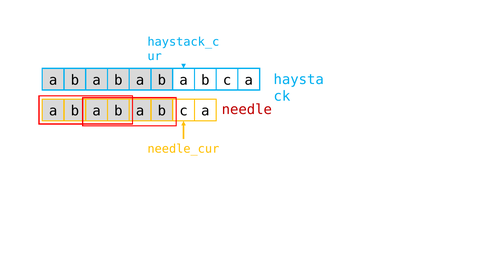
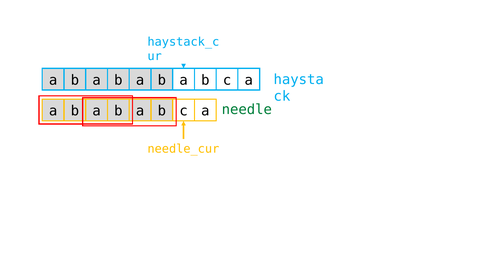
needle colour: red -> green
